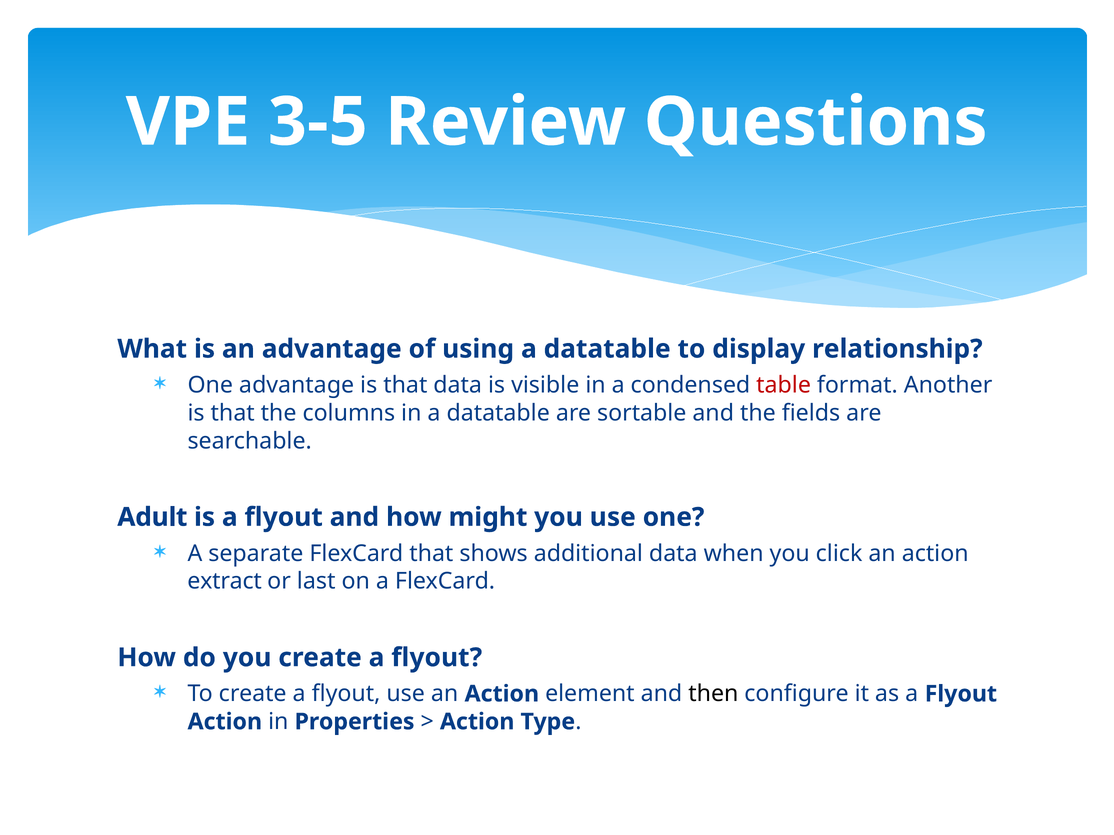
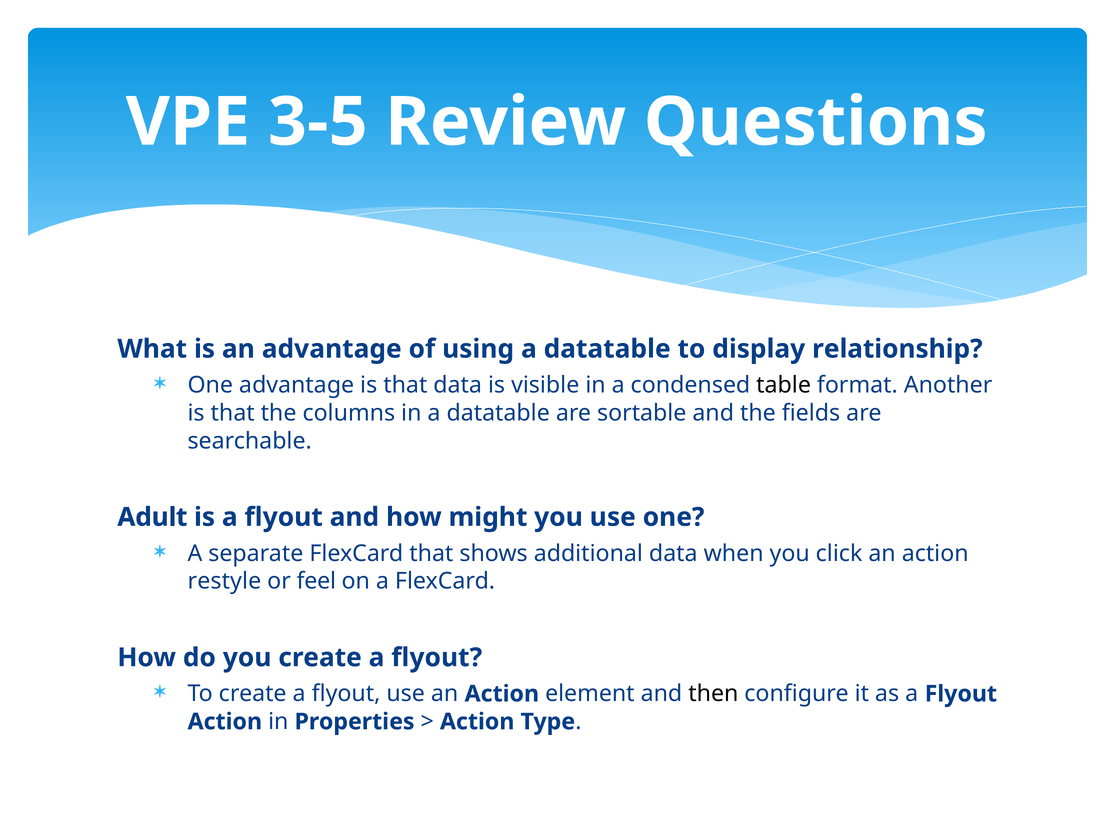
table colour: red -> black
extract: extract -> restyle
last: last -> feel
